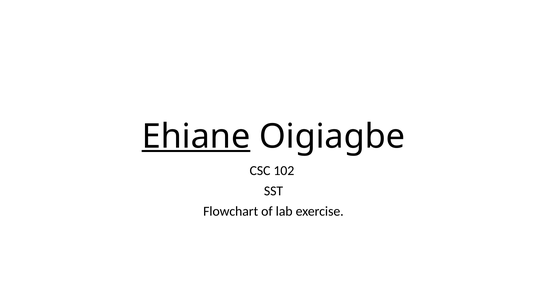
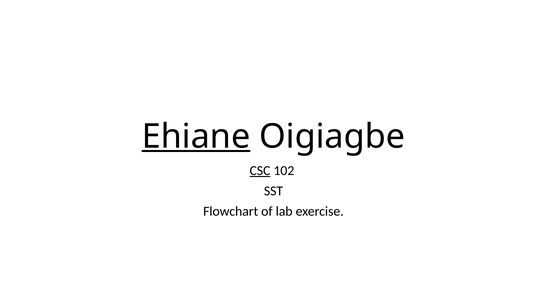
CSC underline: none -> present
